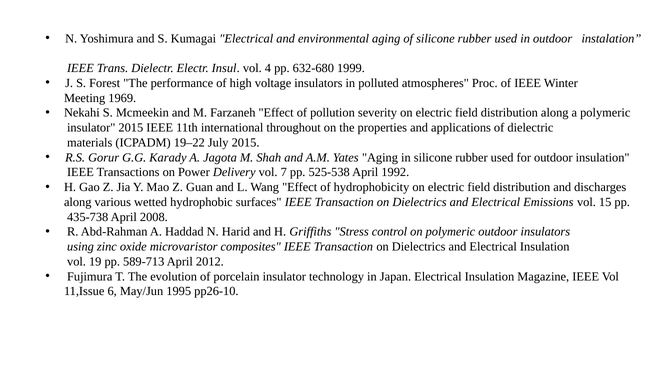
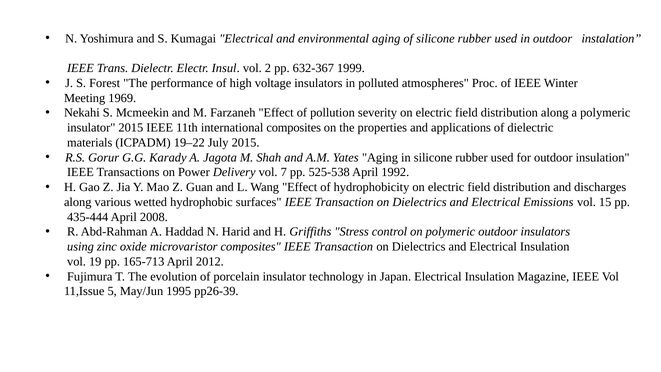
4: 4 -> 2
632-680: 632-680 -> 632-367
international throughout: throughout -> composites
435-738: 435-738 -> 435-444
589-713: 589-713 -> 165-713
6: 6 -> 5
pp26-10: pp26-10 -> pp26-39
